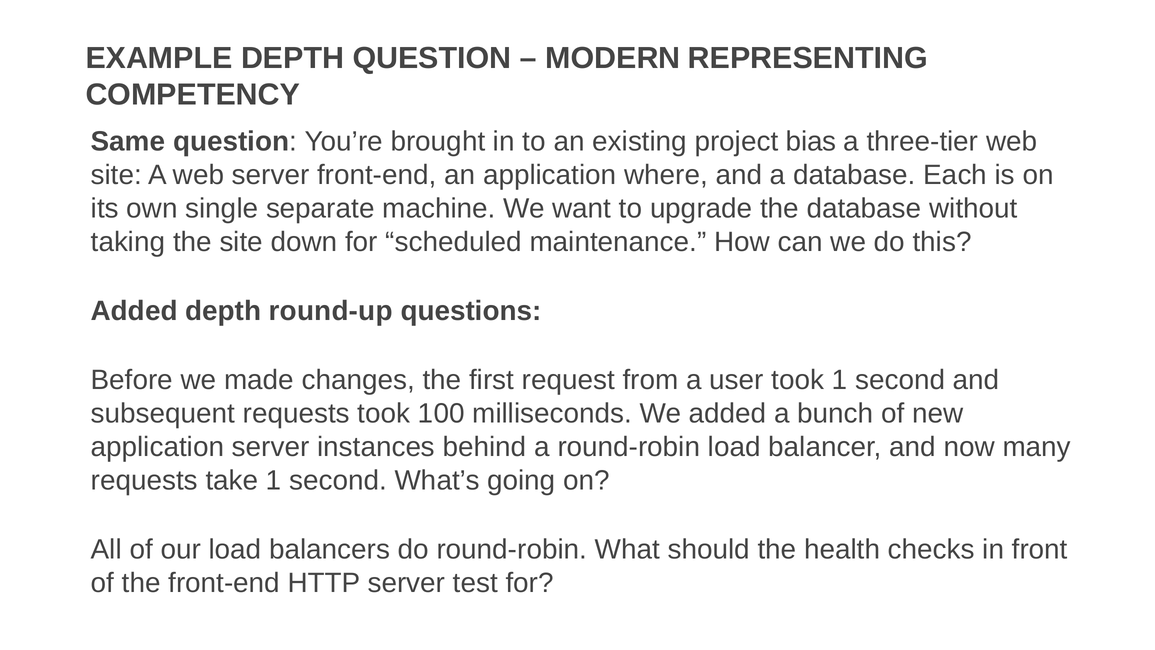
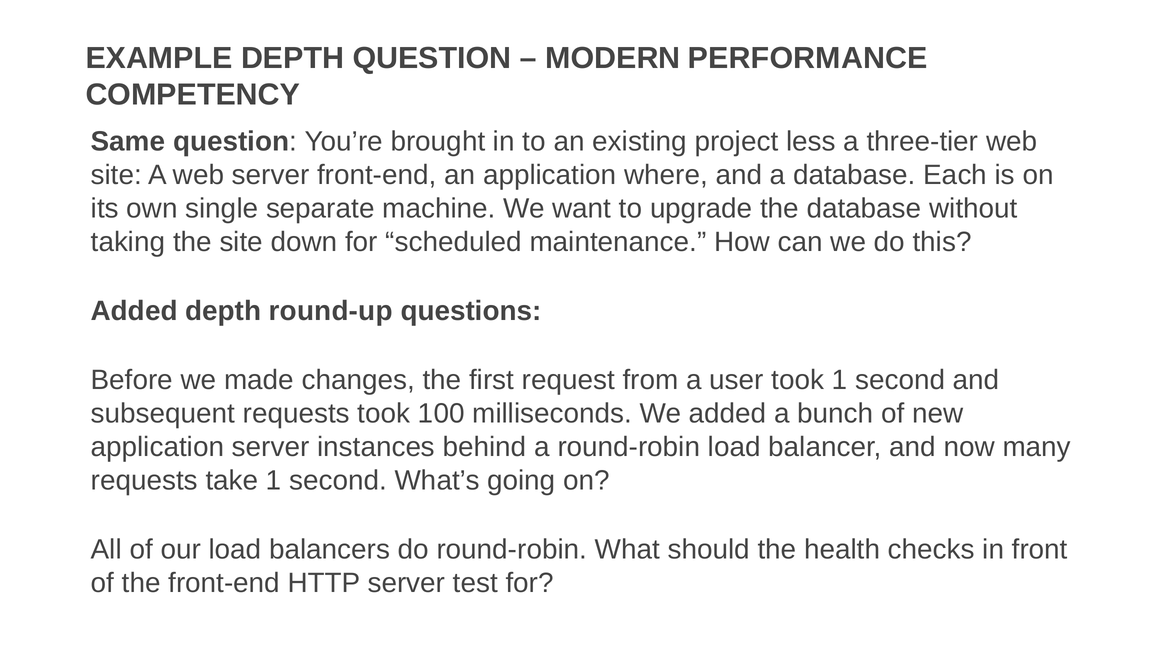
REPRESENTING: REPRESENTING -> PERFORMANCE
bias: bias -> less
